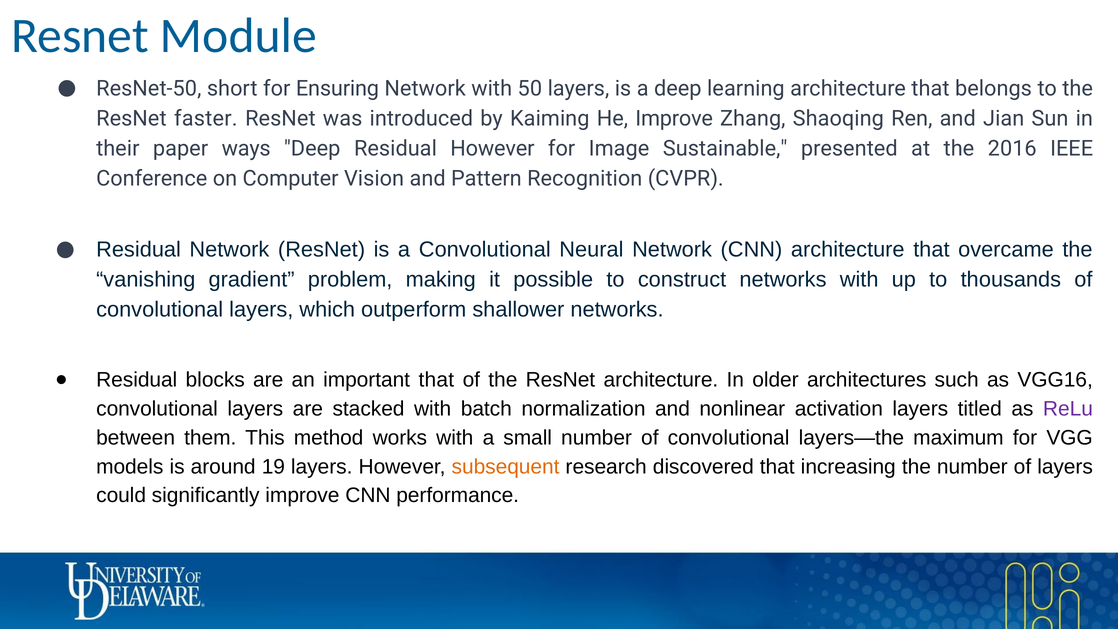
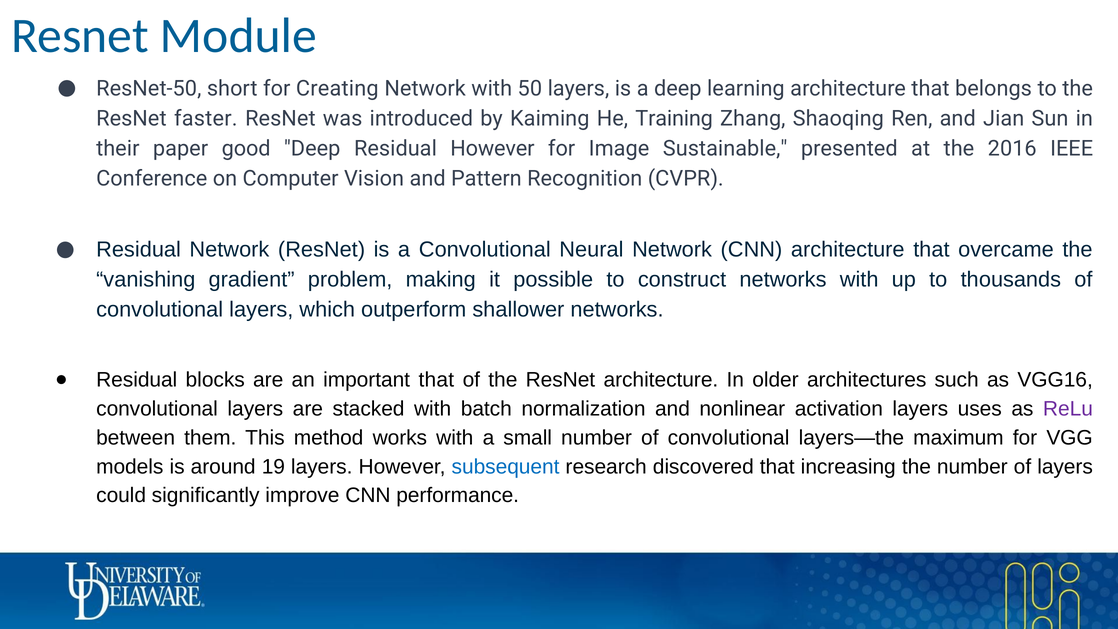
Ensuring: Ensuring -> Creating
He Improve: Improve -> Training
ways: ways -> good
titled: titled -> uses
subsequent colour: orange -> blue
